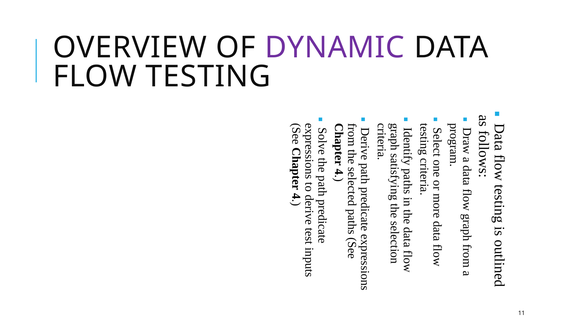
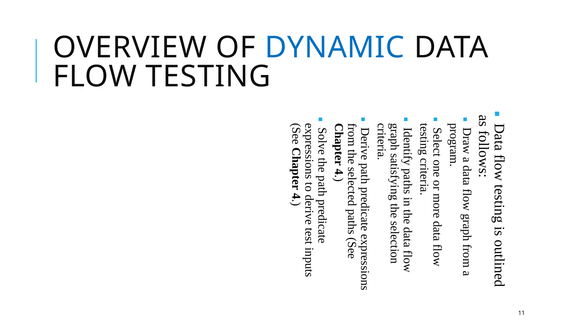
DYNAMIC colour: purple -> blue
